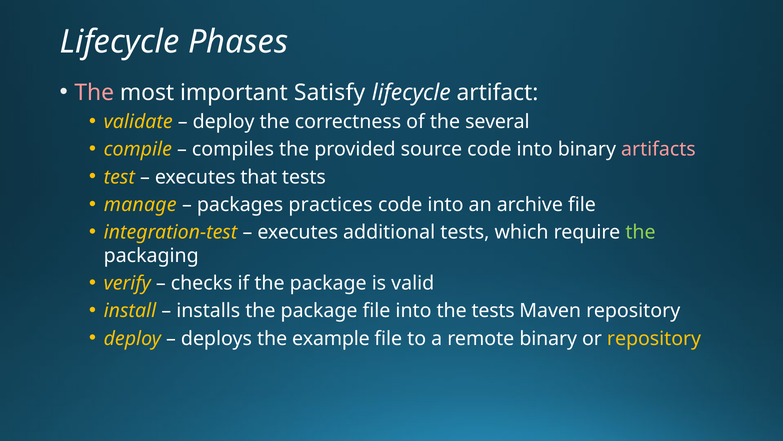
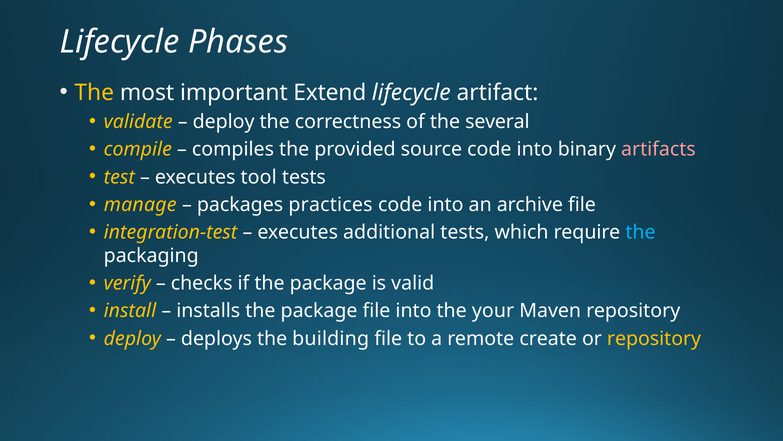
The at (94, 92) colour: pink -> yellow
Satisfy: Satisfy -> Extend
that: that -> tool
the at (640, 232) colour: light green -> light blue
the tests: tests -> your
example: example -> building
remote binary: binary -> create
